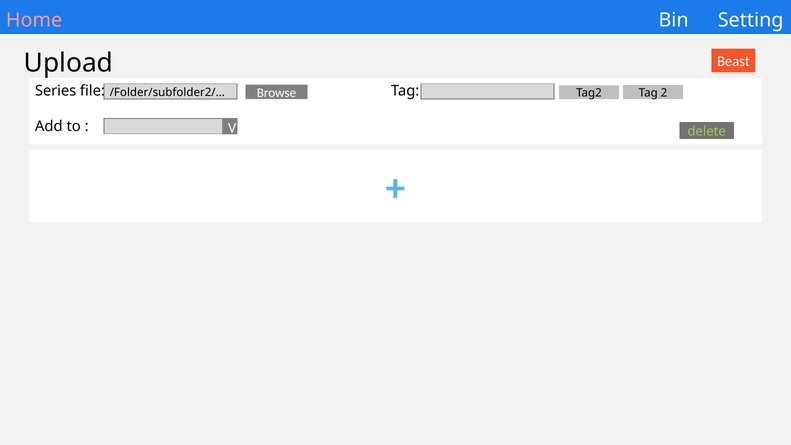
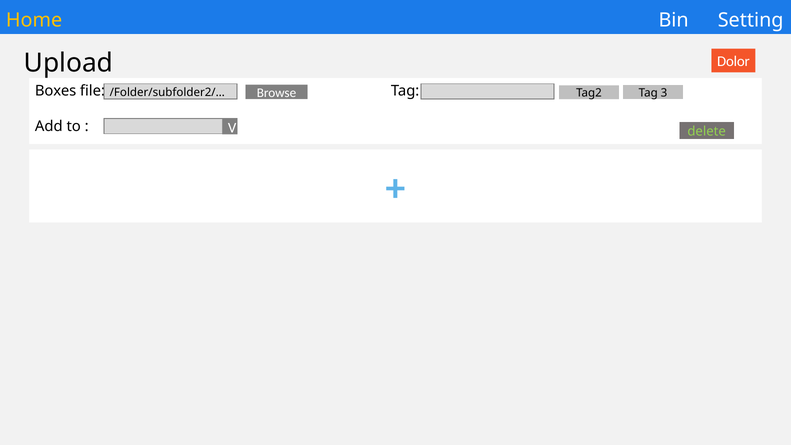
Home colour: pink -> yellow
Beast: Beast -> Dolor
Series: Series -> Boxes
2: 2 -> 3
